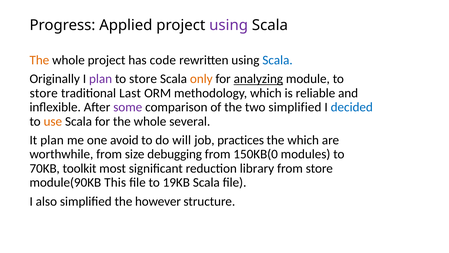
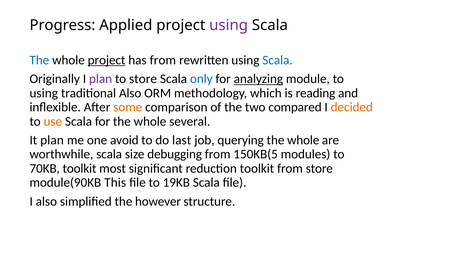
The at (39, 60) colour: orange -> blue
project at (107, 60) underline: none -> present
has code: code -> from
only colour: orange -> blue
store at (44, 93): store -> using
traditional Last: Last -> Also
reliable: reliable -> reading
some colour: purple -> orange
two simplified: simplified -> compared
decided colour: blue -> orange
will: will -> last
practices: practices -> querying
which at (303, 140): which -> whole
worthwhile from: from -> scala
150KB(0: 150KB(0 -> 150KB(5
reduction library: library -> toolkit
